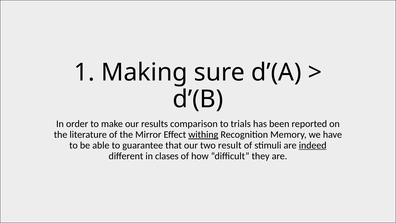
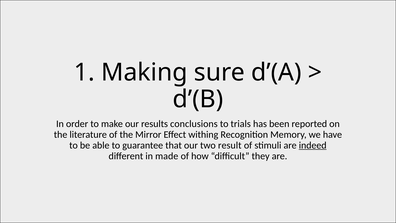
comparison: comparison -> conclusions
withing underline: present -> none
clases: clases -> made
